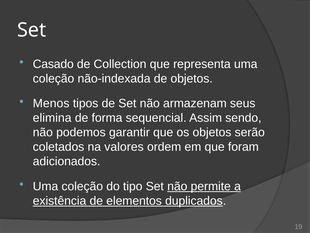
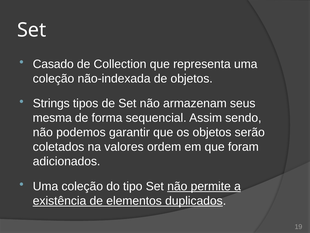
Menos: Menos -> Strings
elimina: elimina -> mesma
